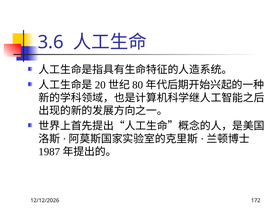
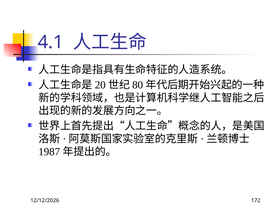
3.6: 3.6 -> 4.1
